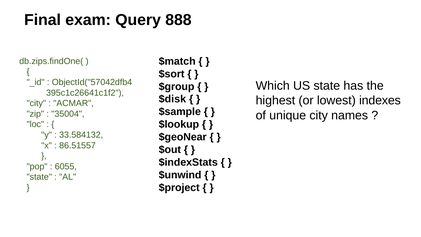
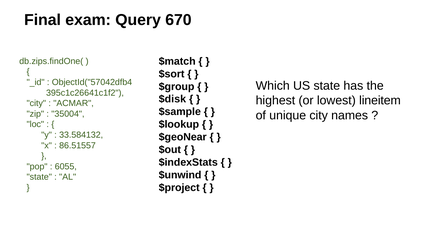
888: 888 -> 670
indexes: indexes -> lineitem
